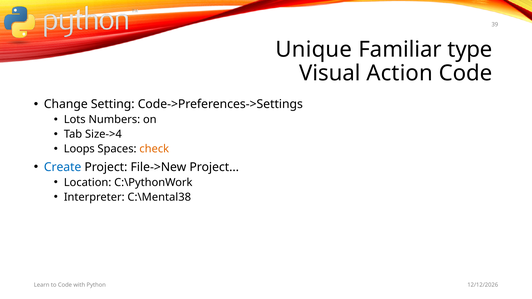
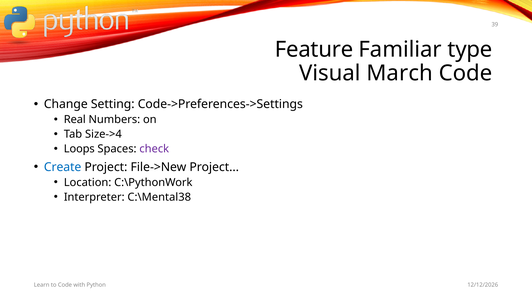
Unique: Unique -> Feature
Action: Action -> March
Lots: Lots -> Real
check colour: orange -> purple
